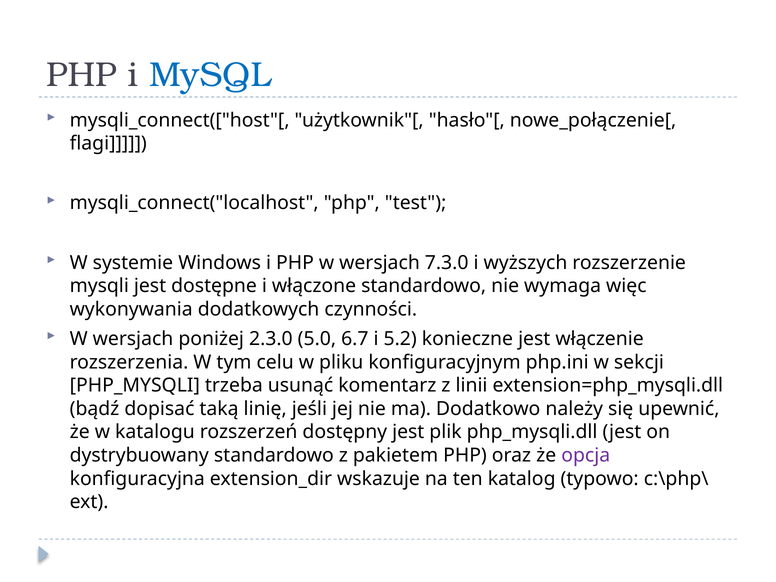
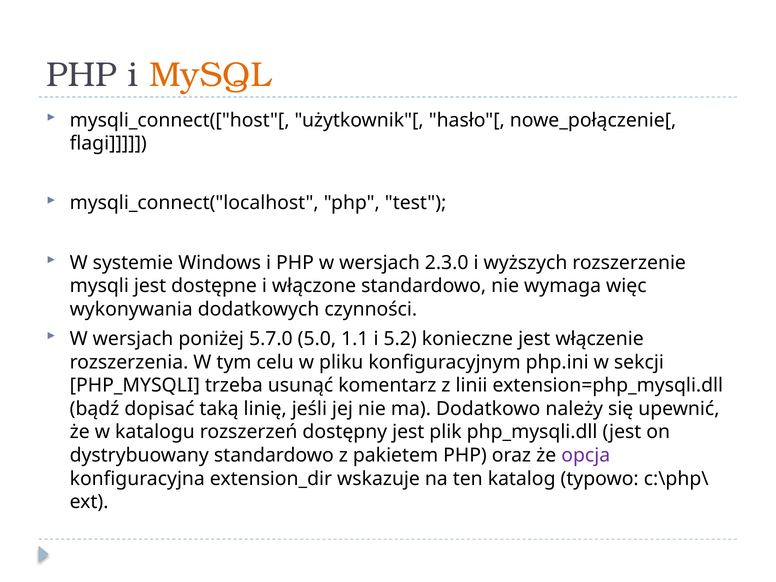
MySQL colour: blue -> orange
7.3.0: 7.3.0 -> 2.3.0
2.3.0: 2.3.0 -> 5.7.0
6.7: 6.7 -> 1.1
